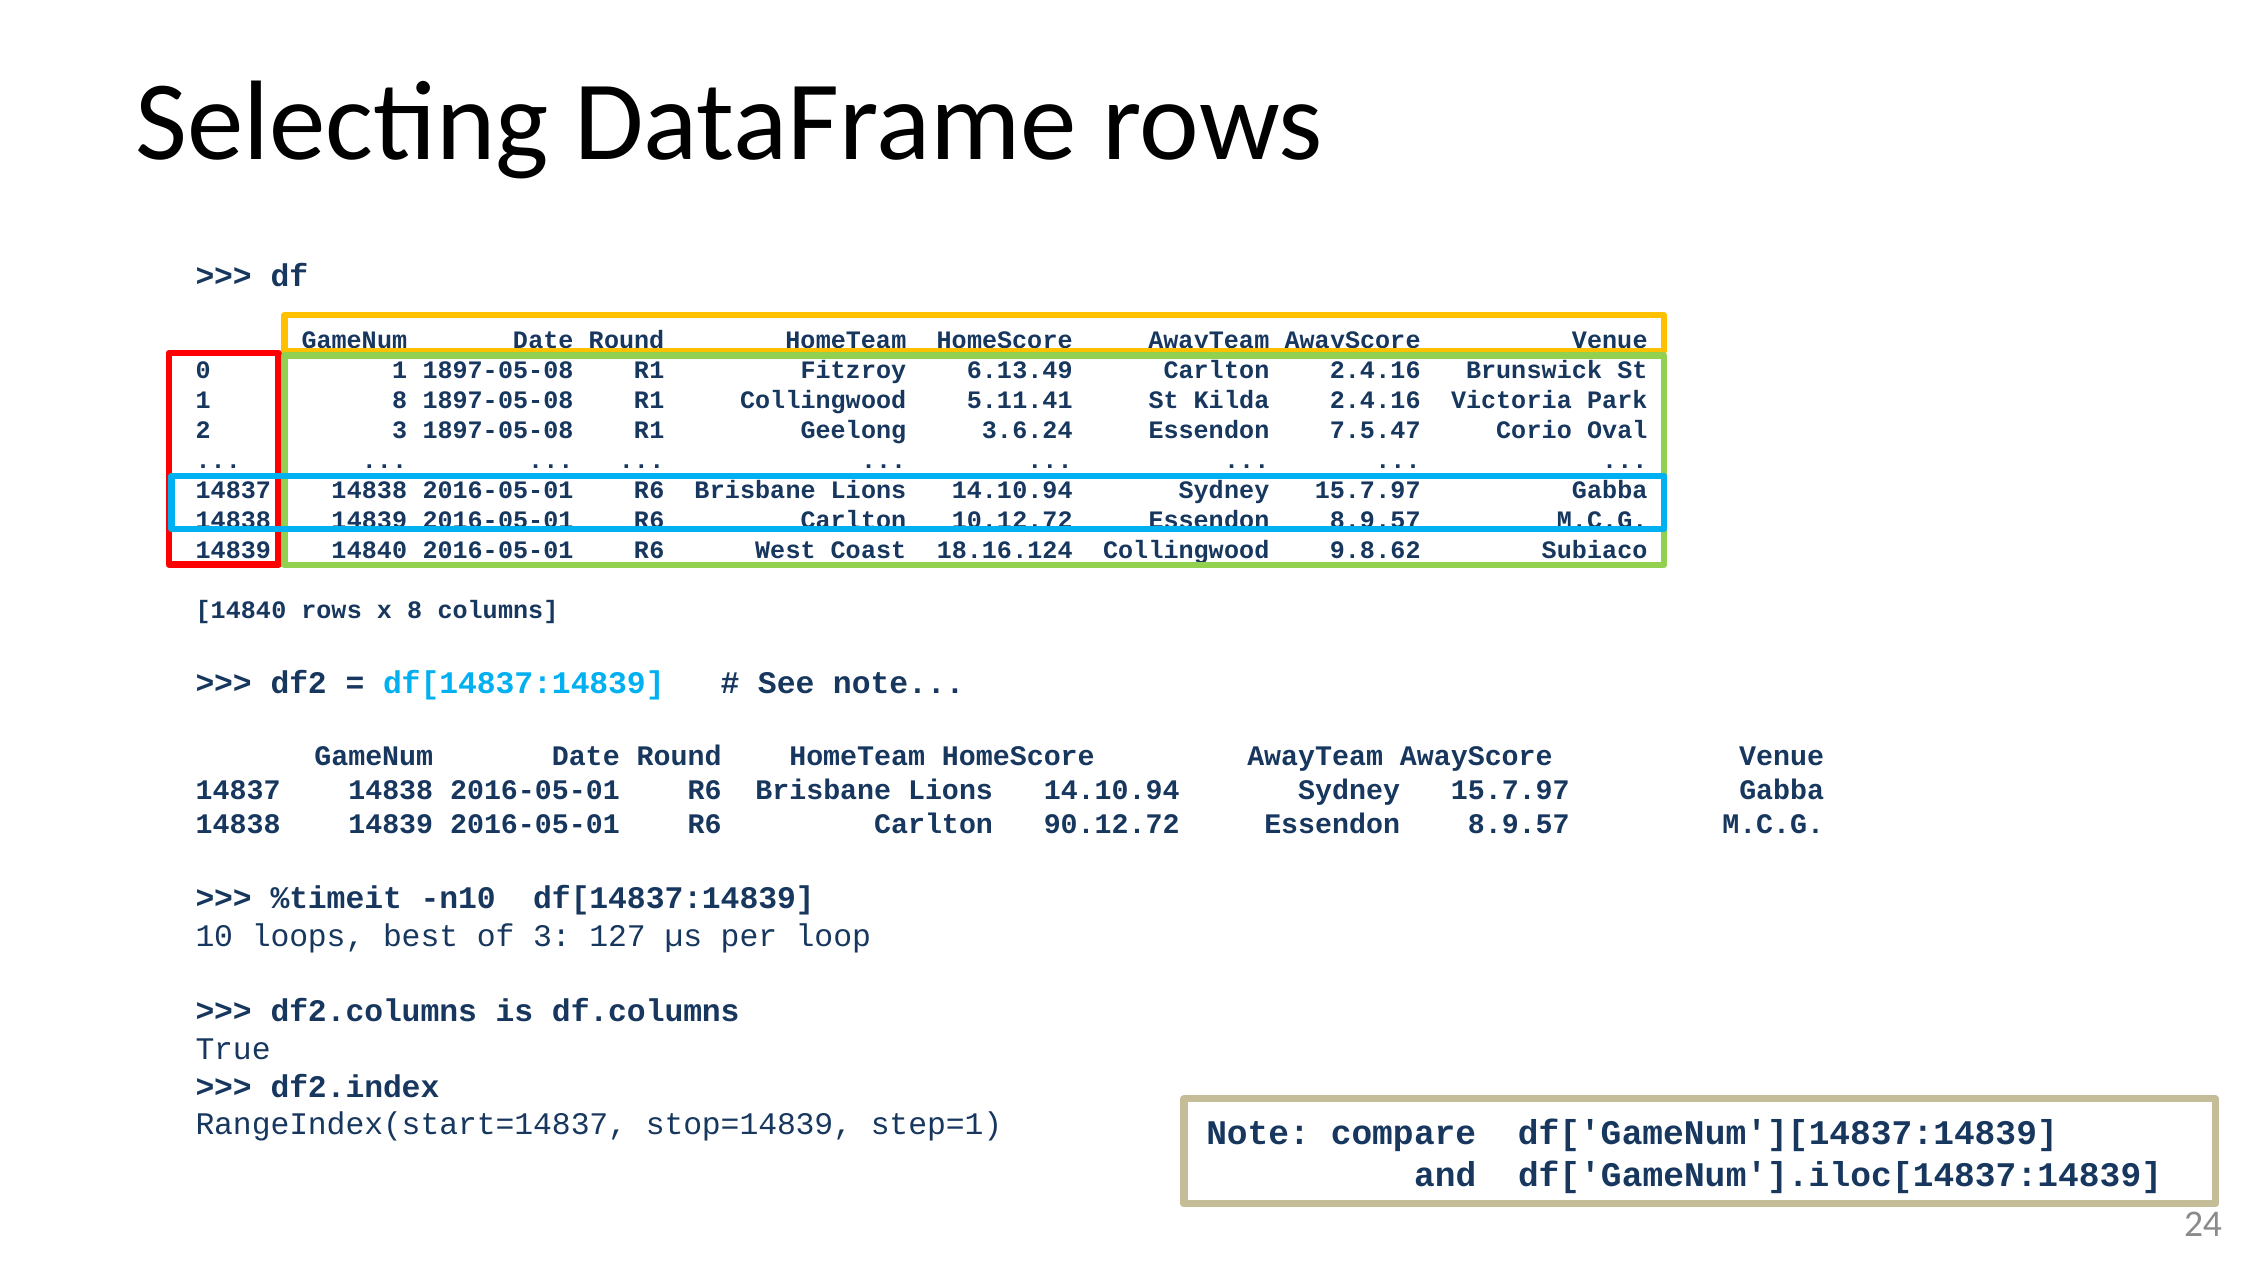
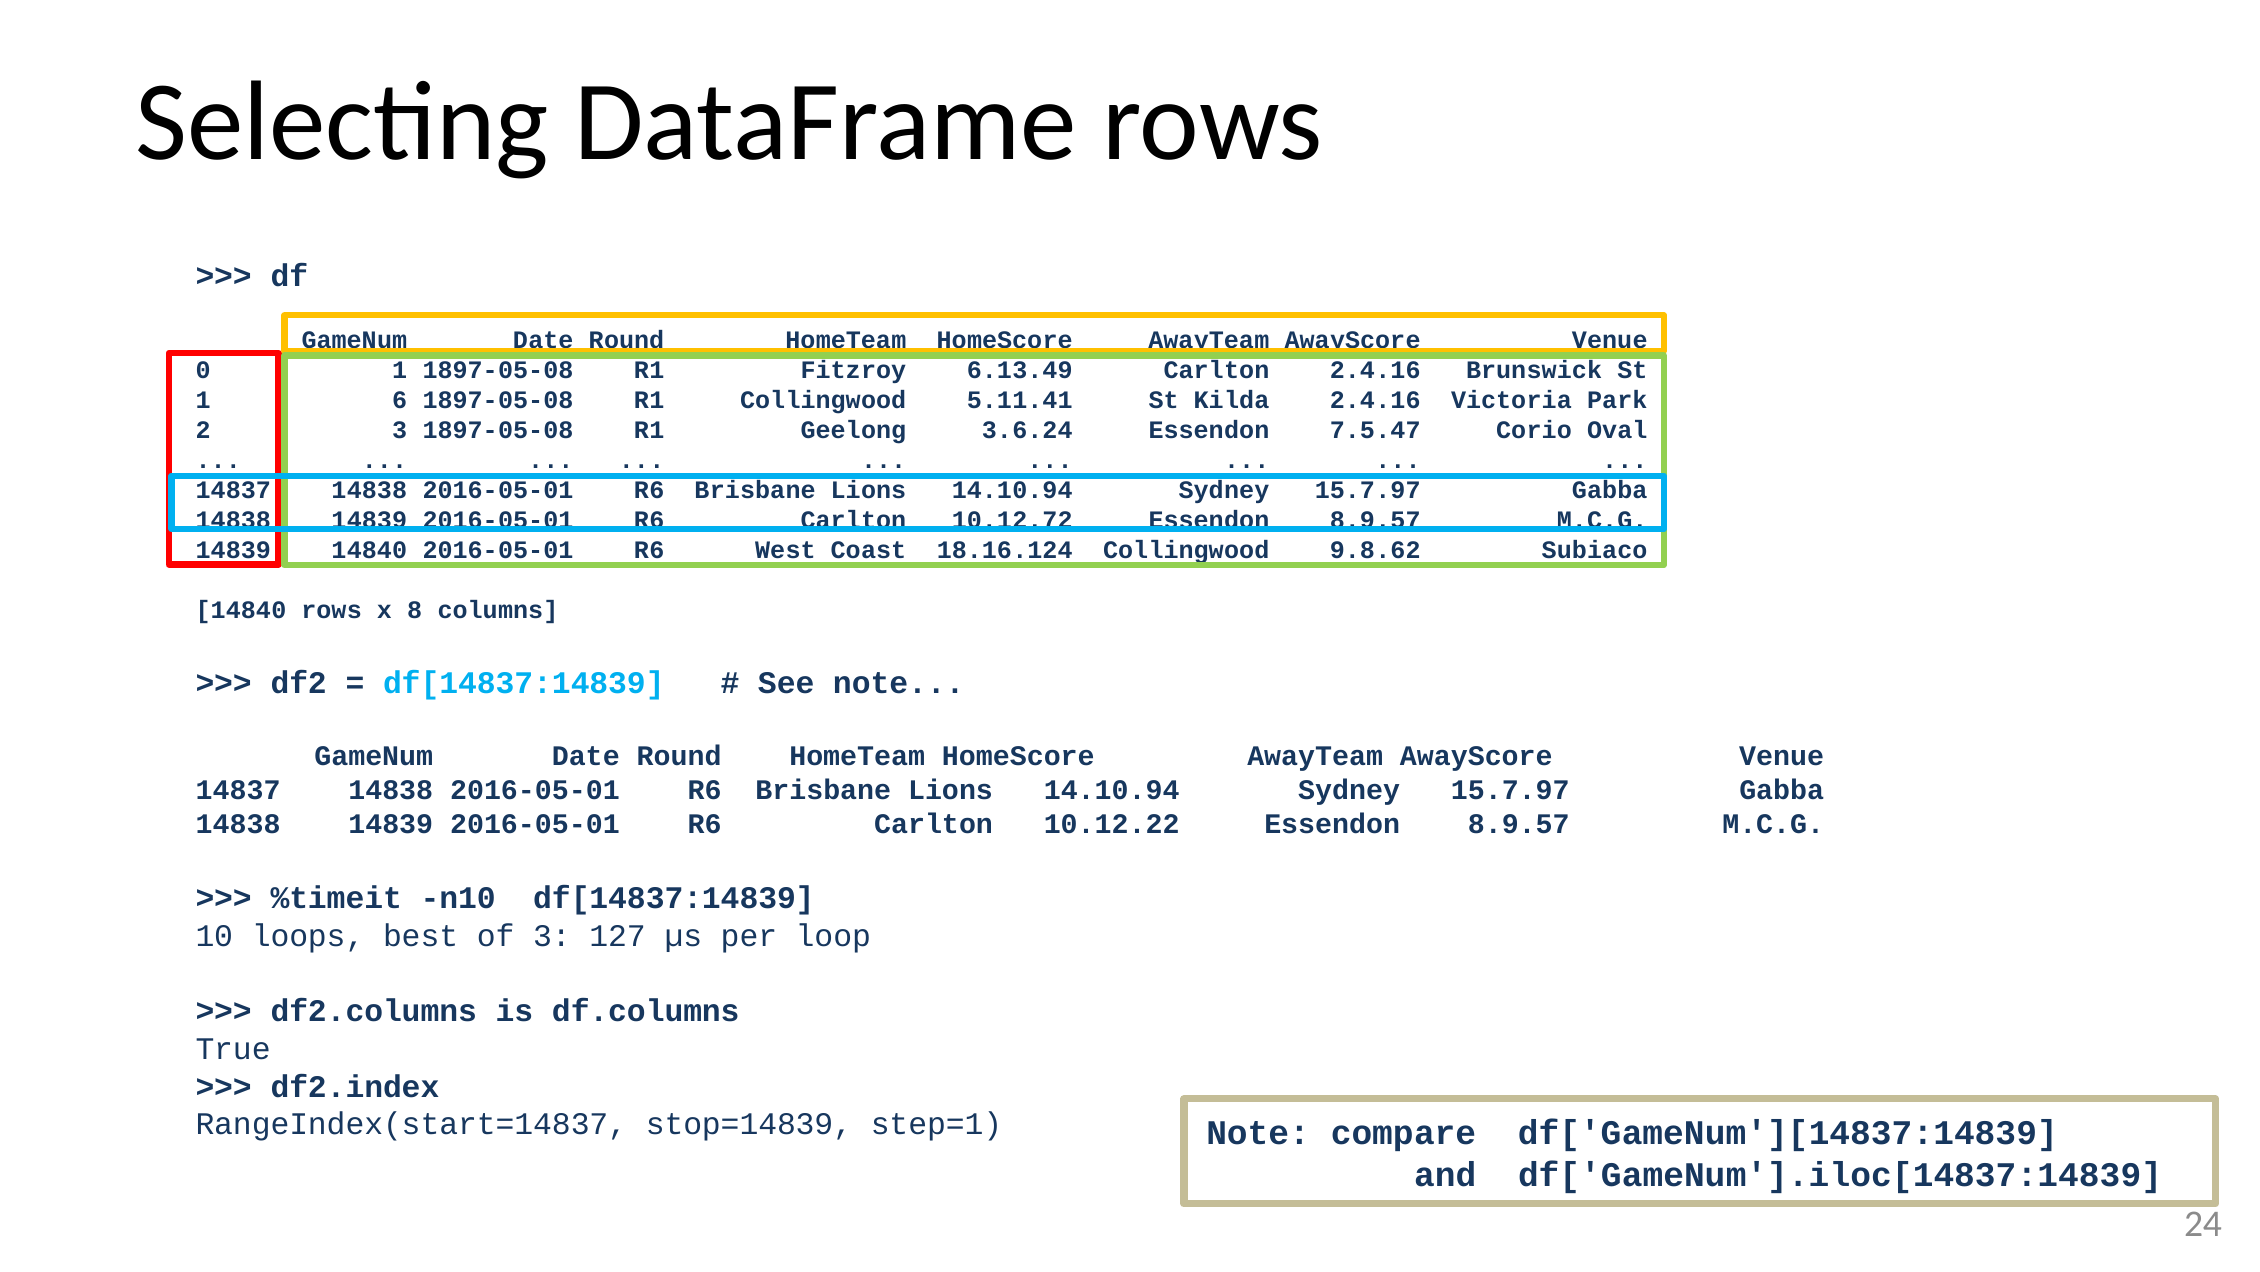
1 8: 8 -> 6
90.12.72: 90.12.72 -> 10.12.22
